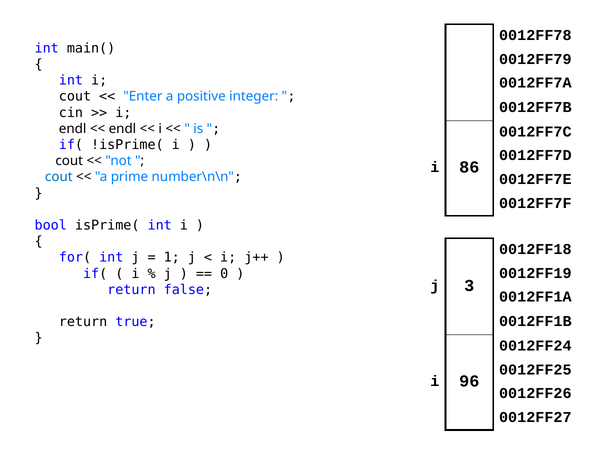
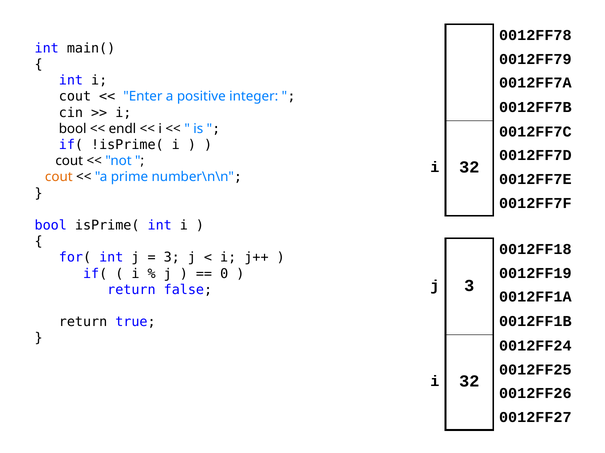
endl at (73, 129): endl -> bool
86 at (469, 168): 86 -> 32
cout at (59, 177) colour: blue -> orange
1 at (172, 258): 1 -> 3
96 at (469, 382): 96 -> 32
